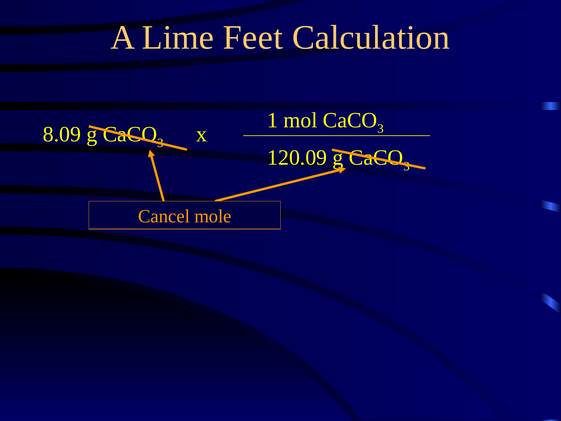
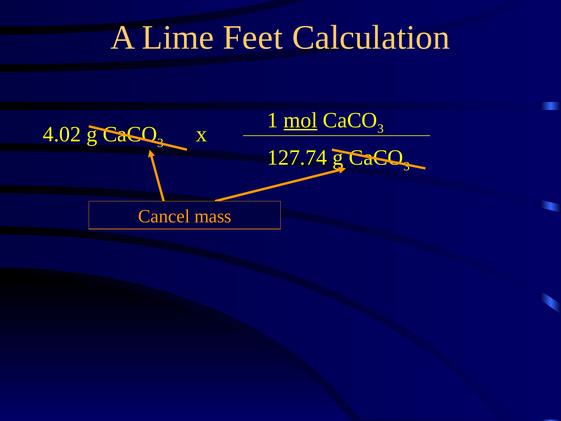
mol underline: none -> present
8.09: 8.09 -> 4.02
120.09: 120.09 -> 127.74
mole: mole -> mass
